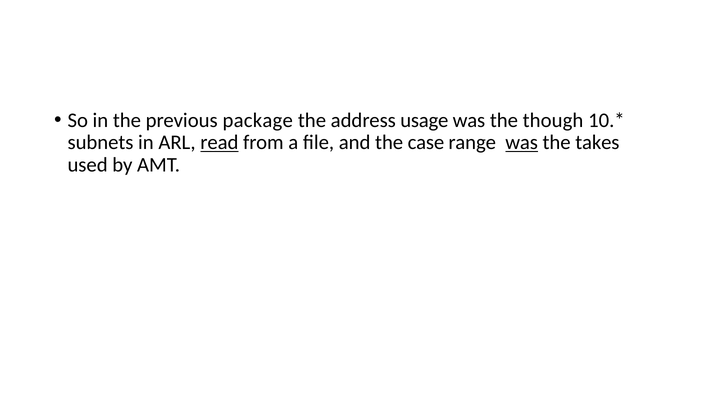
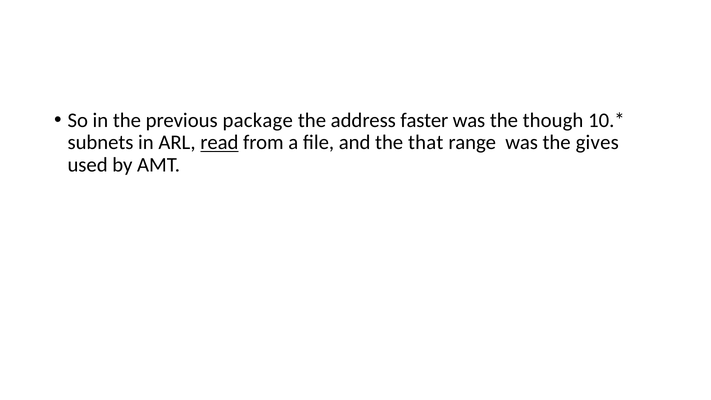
usage: usage -> faster
case: case -> that
was at (522, 143) underline: present -> none
takes: takes -> gives
